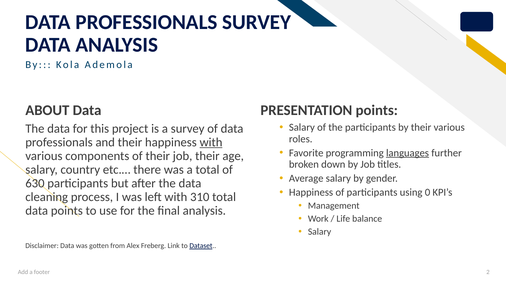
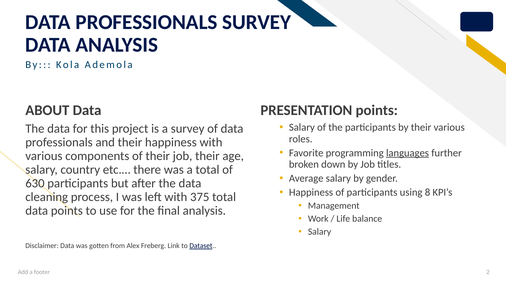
with at (211, 142) underline: present -> none
0: 0 -> 8
310: 310 -> 375
